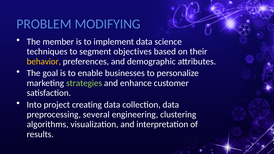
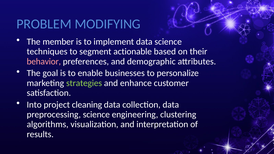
objectives: objectives -> actionable
behavior colour: yellow -> pink
creating: creating -> cleaning
preprocessing several: several -> science
